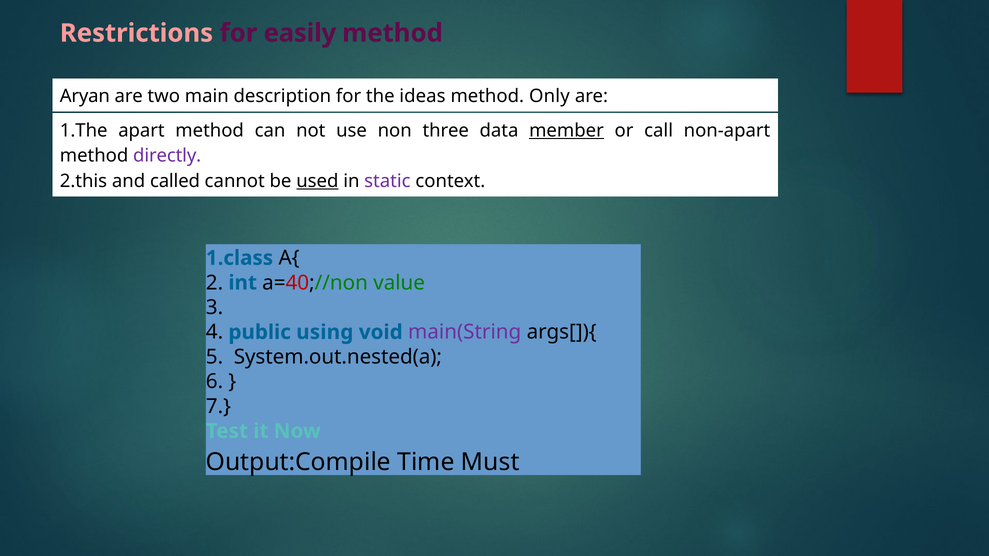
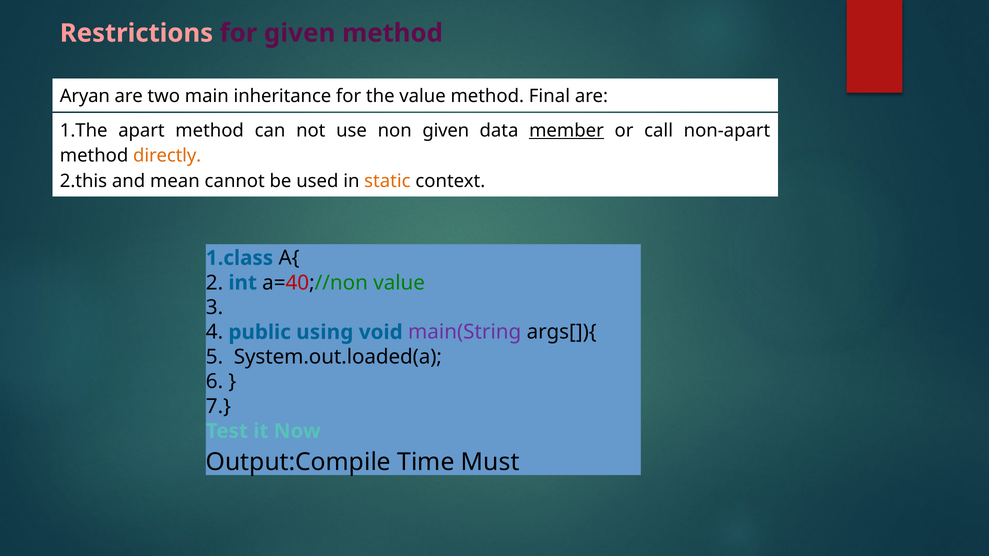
for easily: easily -> given
description: description -> inheritance
the ideas: ideas -> value
Only: Only -> Final
non three: three -> given
directly colour: purple -> orange
called: called -> mean
used underline: present -> none
static colour: purple -> orange
System.out.nested(a: System.out.nested(a -> System.out.loaded(a
